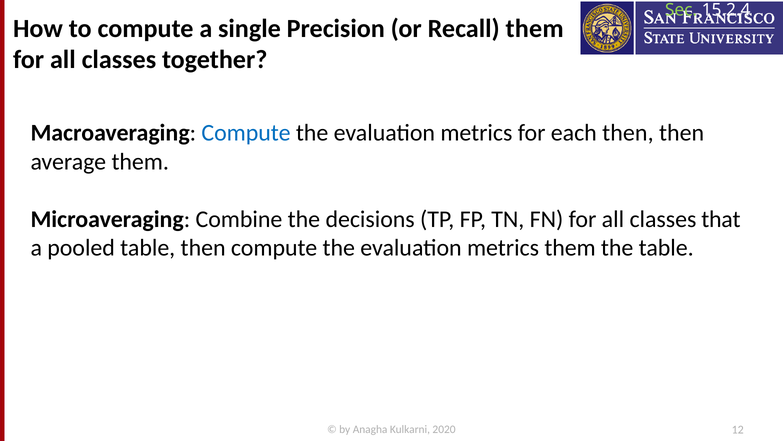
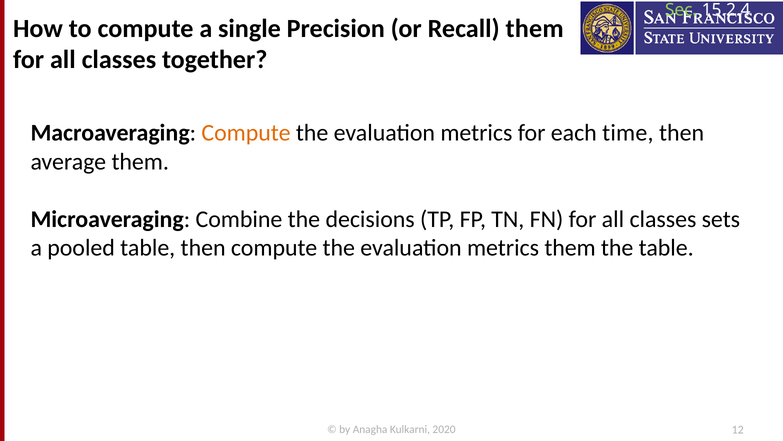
Compute at (246, 133) colour: blue -> orange
each then: then -> time
that: that -> sets
